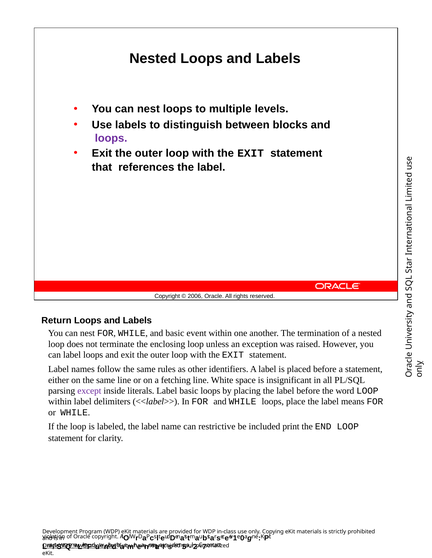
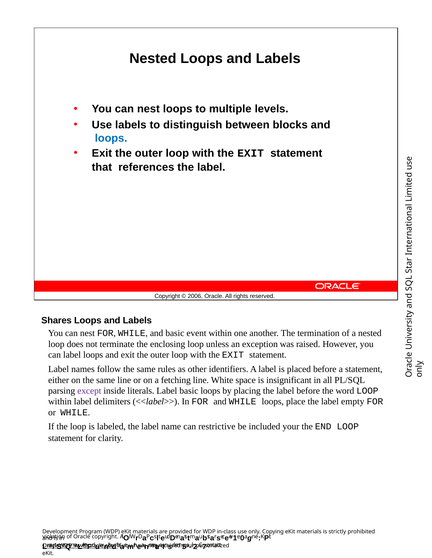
loops at (111, 138) colour: purple -> blue
Return: Return -> Shares
means: means -> empty
included print: print -> your
